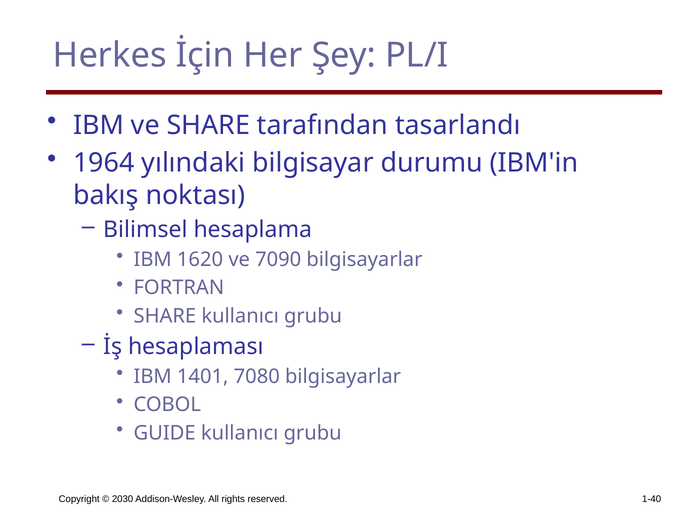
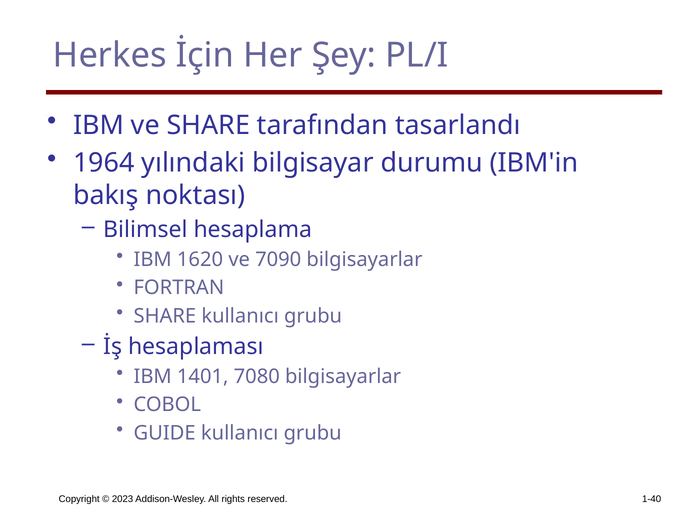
2030: 2030 -> 2023
